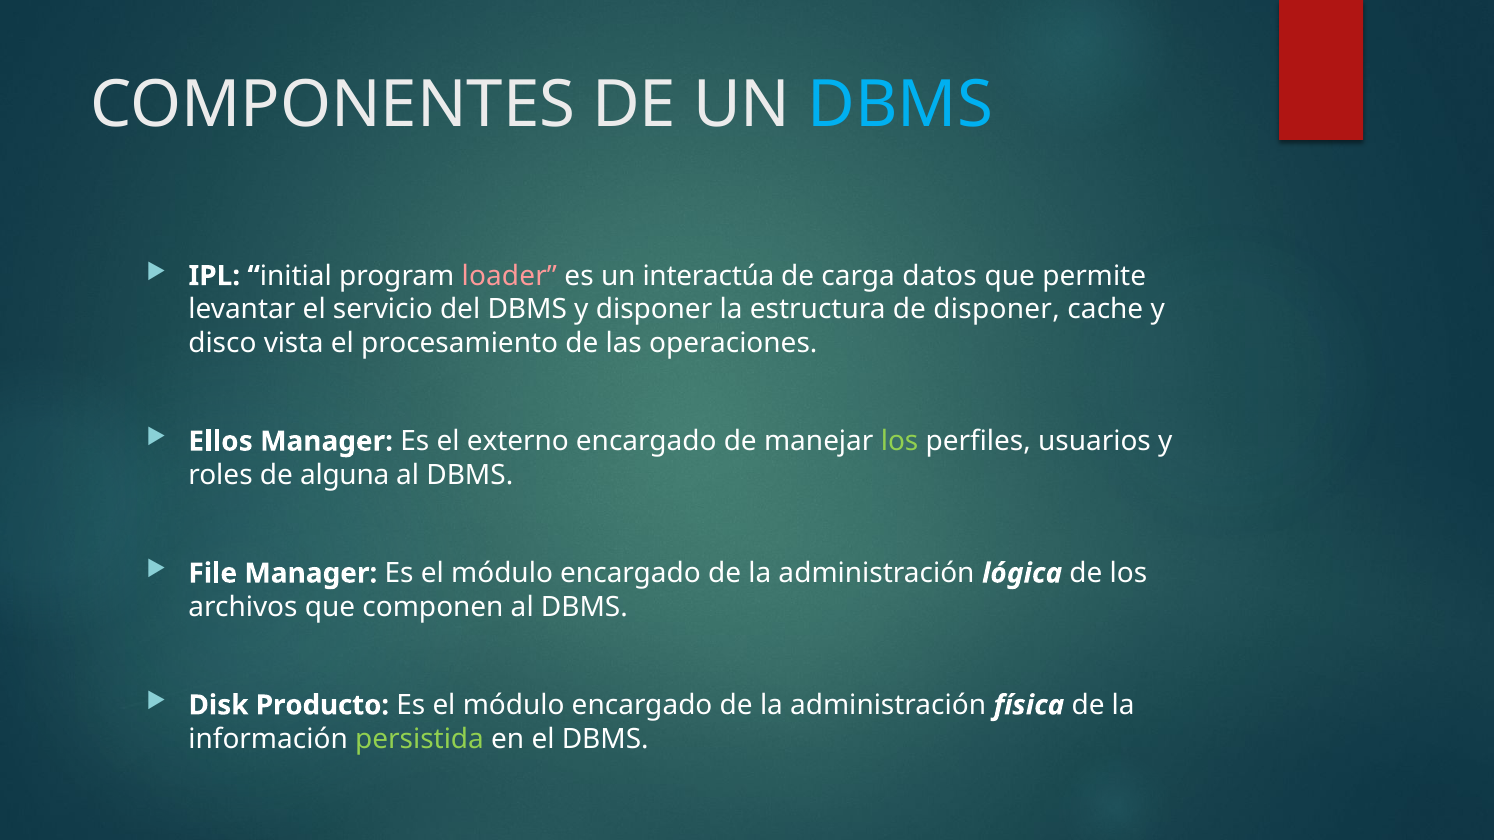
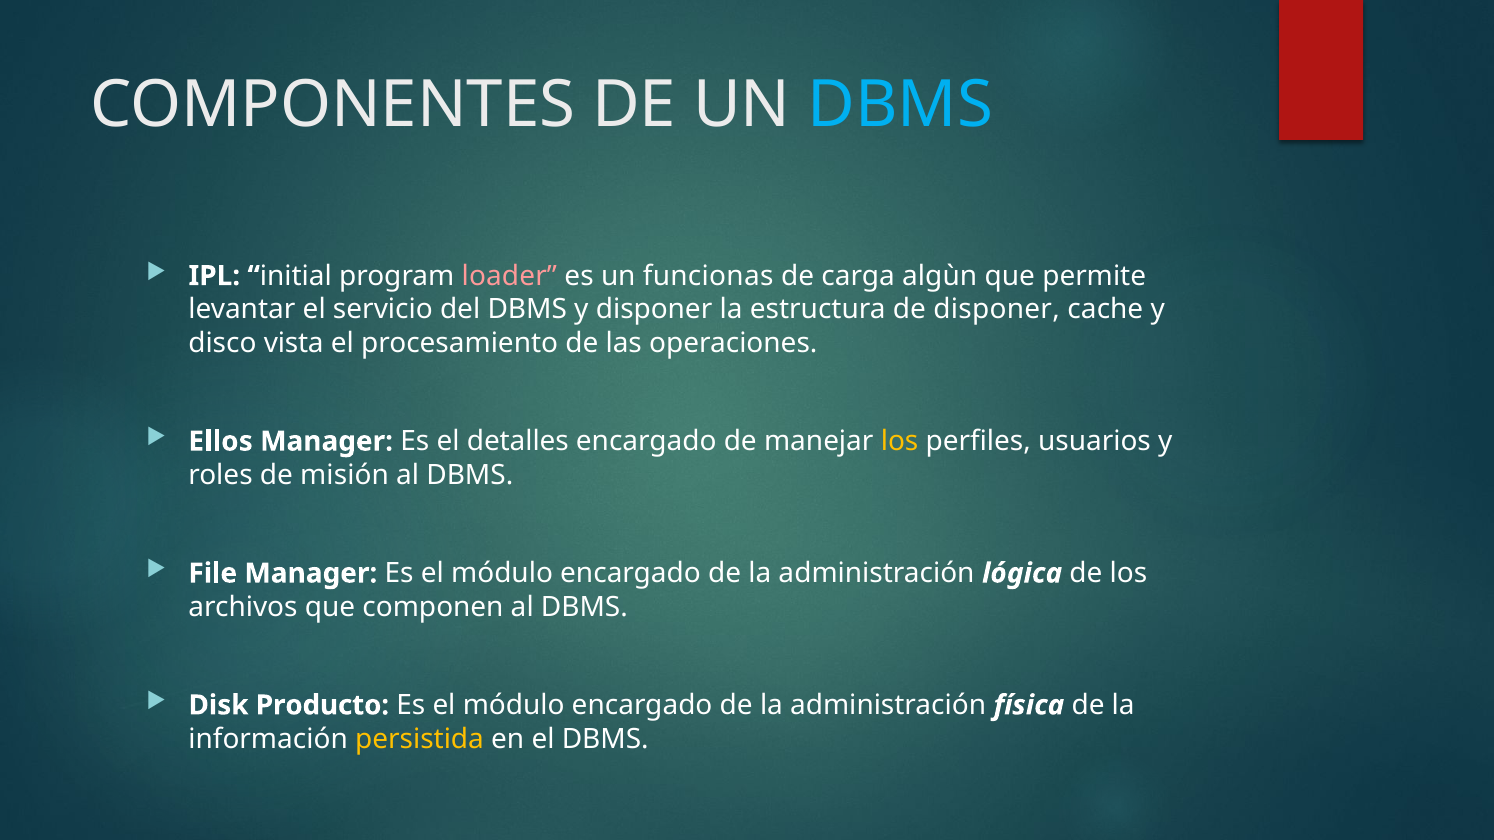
interactúa: interactúa -> funcionas
datos: datos -> algùn
externo: externo -> detalles
los at (900, 442) colour: light green -> yellow
alguna: alguna -> misión
persistida colour: light green -> yellow
